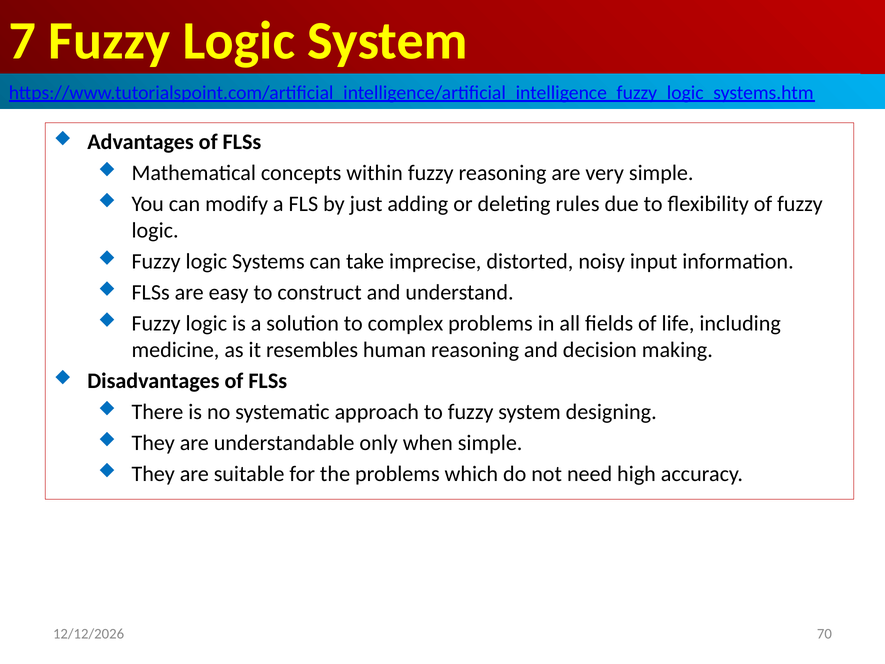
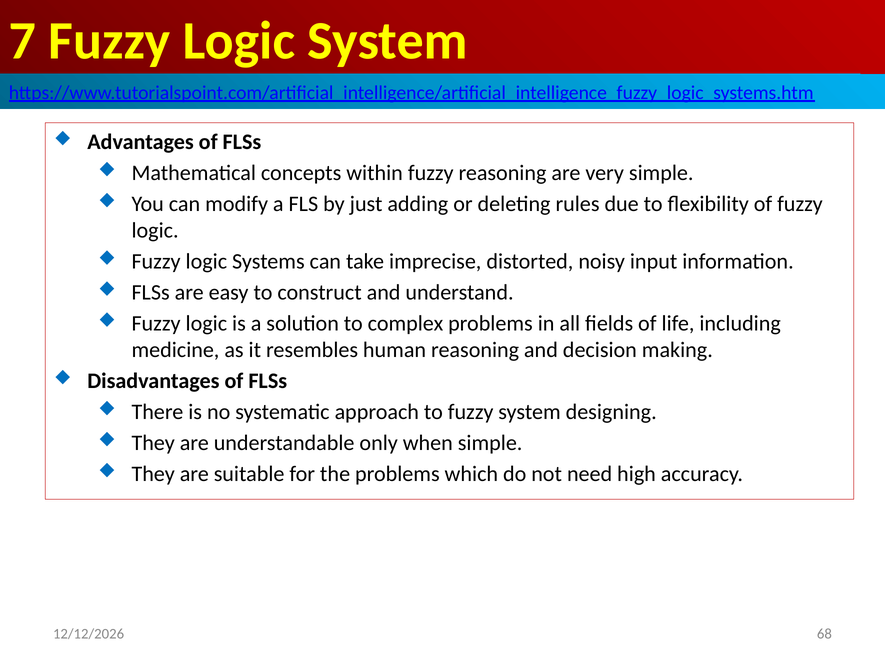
70: 70 -> 68
